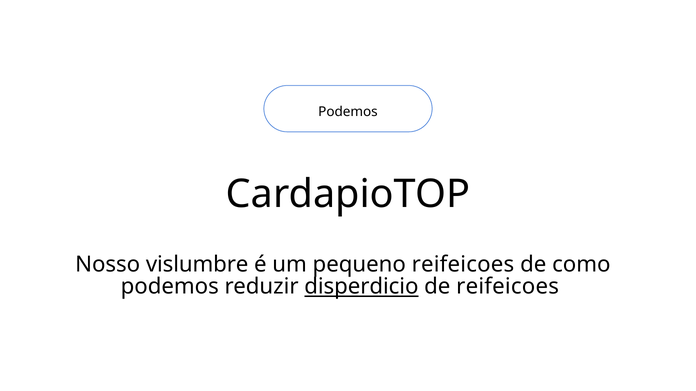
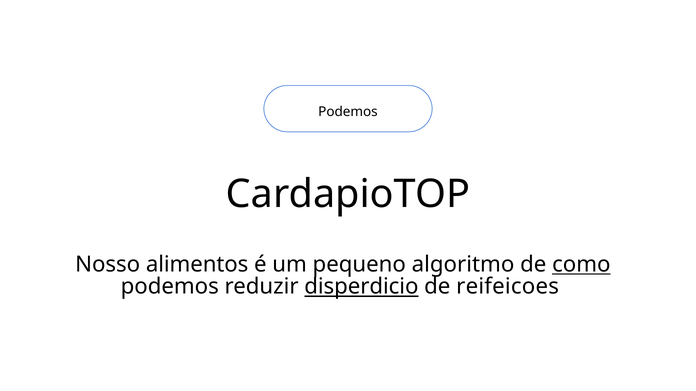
vislumbre: vislumbre -> alimentos
pequeno reifeicoes: reifeicoes -> algoritmo
como underline: none -> present
